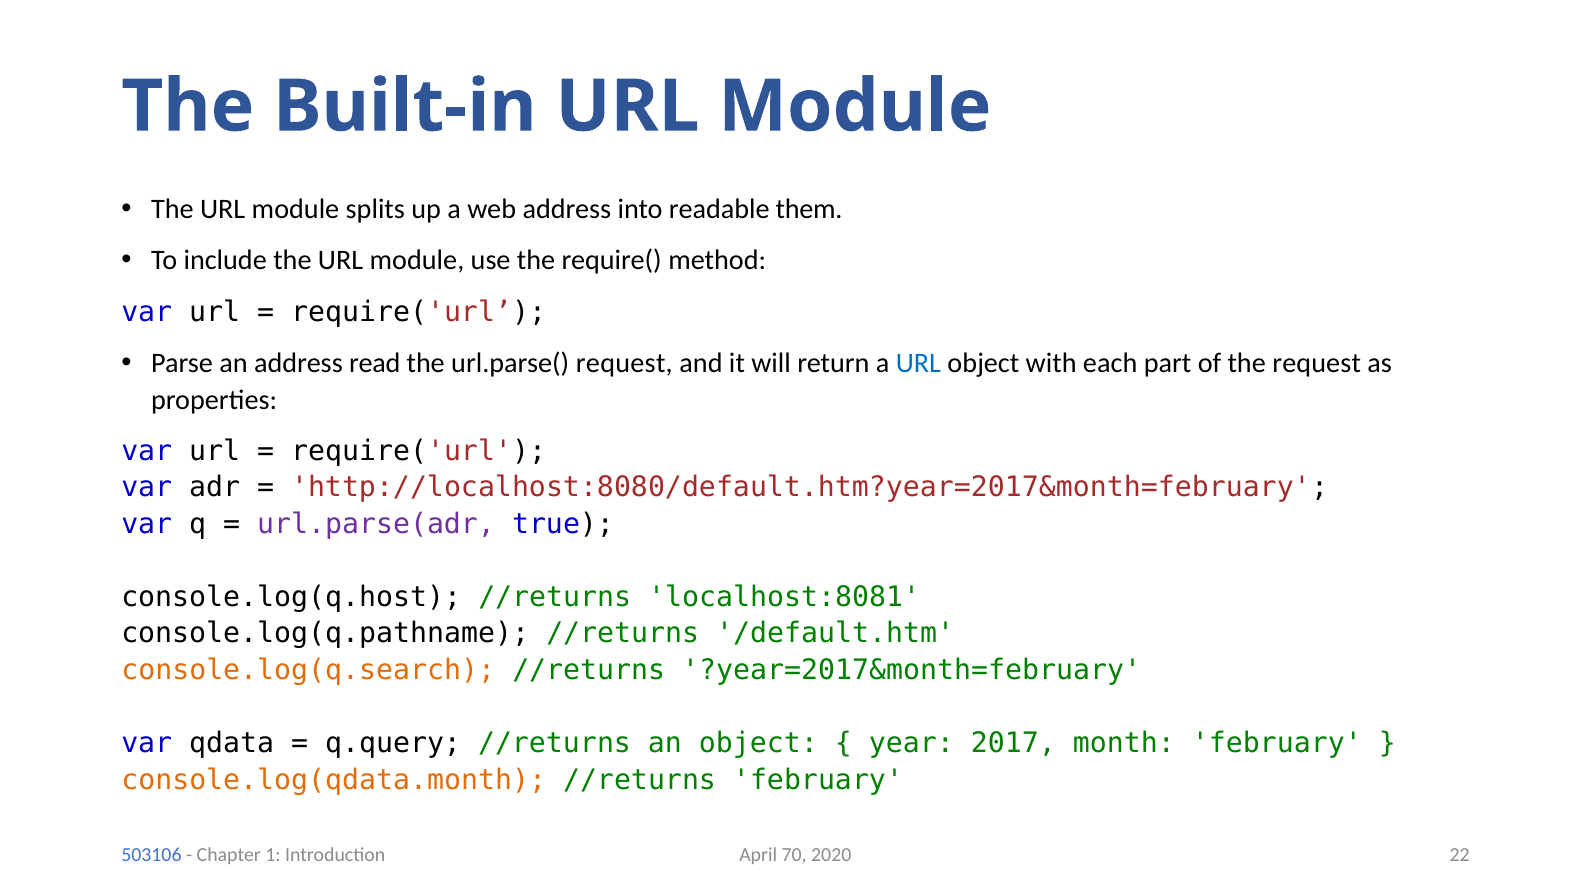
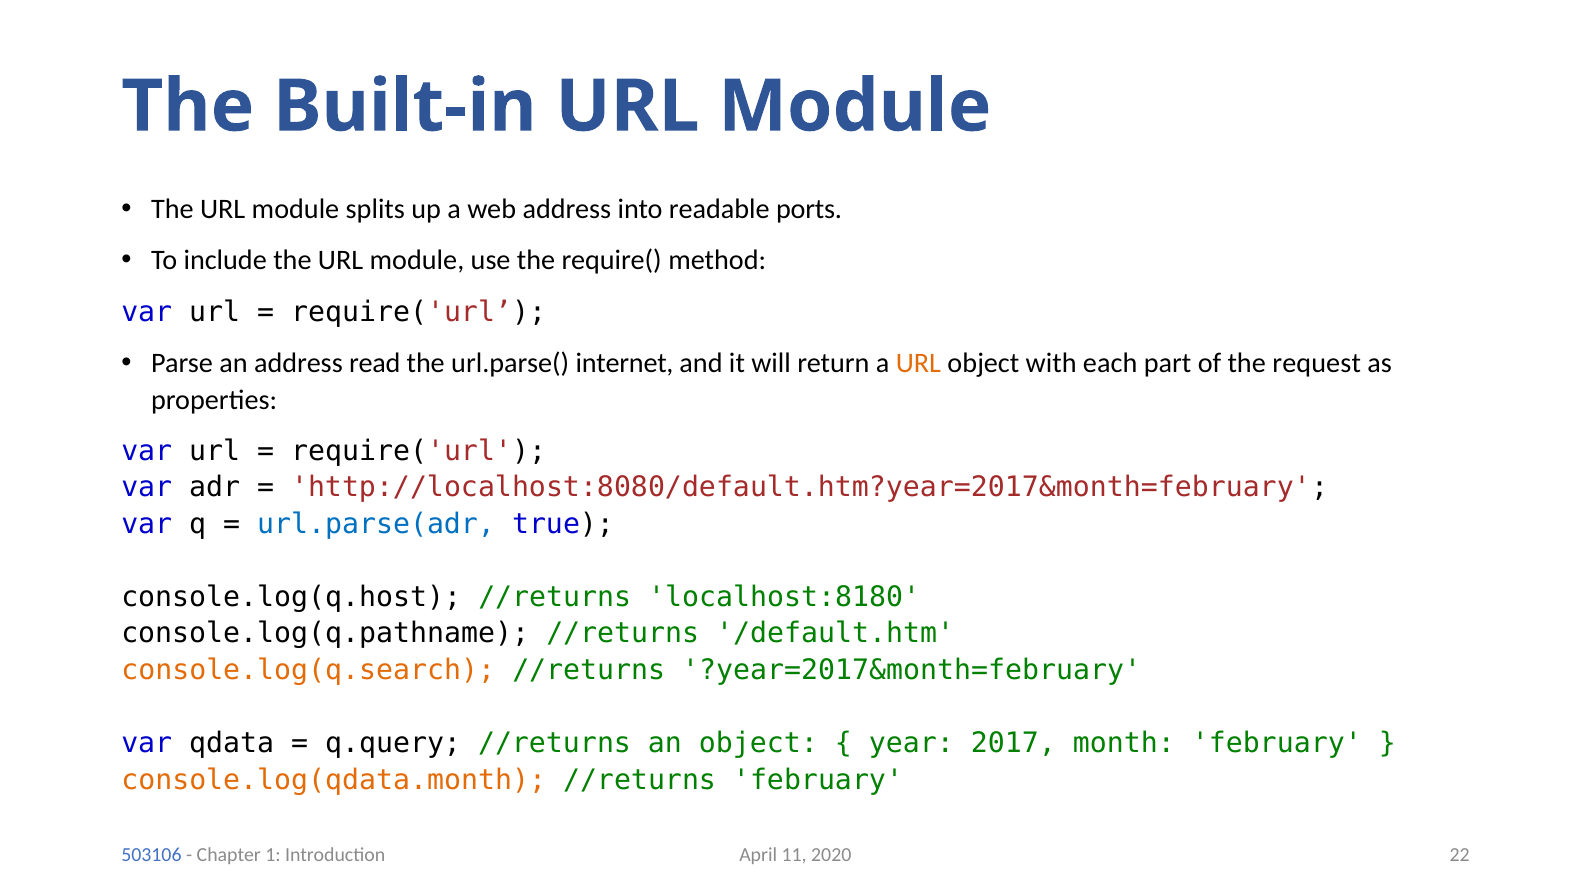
them: them -> ports
url.parse( request: request -> internet
URL at (918, 363) colour: blue -> orange
url.parse(adr colour: purple -> blue
localhost:8081: localhost:8081 -> localhost:8180
70: 70 -> 11
